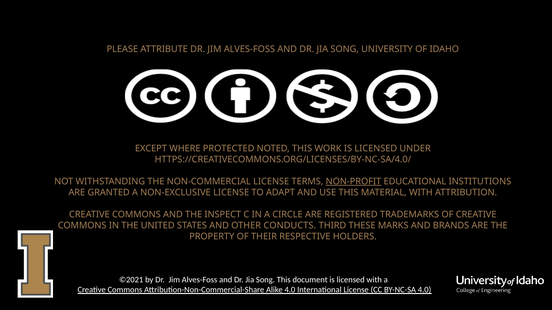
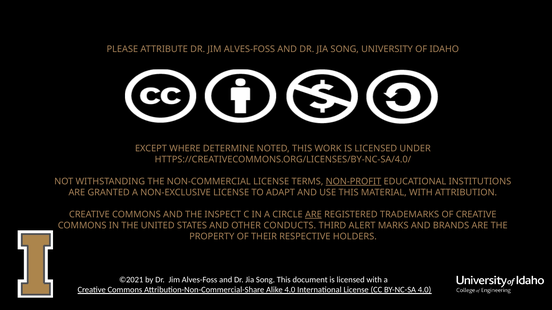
PROTECTED: PROTECTED -> DETERMINE
ARE at (313, 215) underline: none -> present
THESE: THESE -> ALERT
